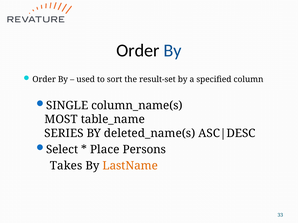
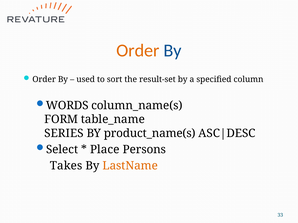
Order at (138, 51) colour: black -> orange
SINGLE: SINGLE -> WORDS
MOST: MOST -> FORM
deleted_name(s: deleted_name(s -> product_name(s
